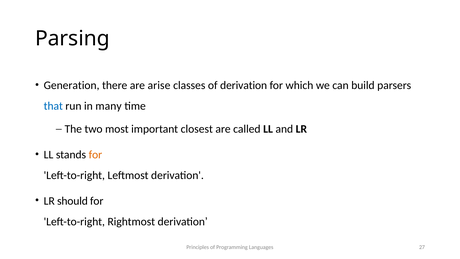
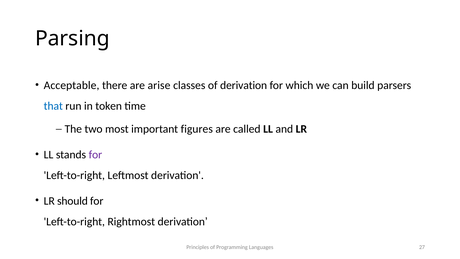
Generation: Generation -> Acceptable
many: many -> token
closest: closest -> figures
for at (95, 154) colour: orange -> purple
